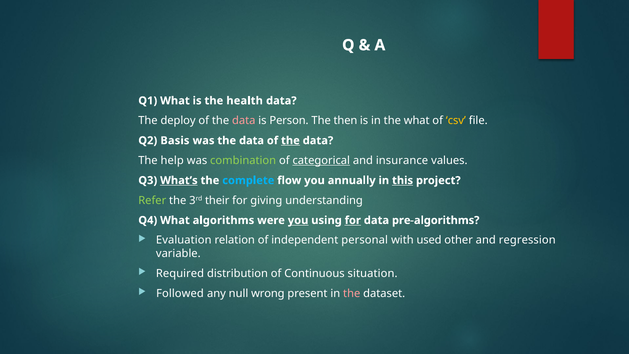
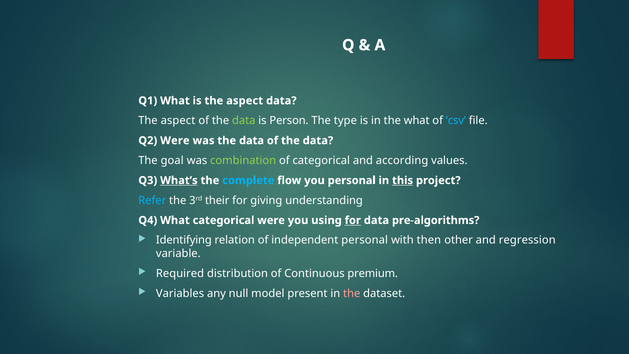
is the health: health -> aspect
deploy at (178, 121): deploy -> aspect
data at (244, 121) colour: pink -> light green
then: then -> type
csv colour: yellow -> light blue
Q2 Basis: Basis -> Were
the at (290, 140) underline: present -> none
help: help -> goal
categorical at (321, 160) underline: present -> none
insurance: insurance -> according
you annually: annually -> personal
Refer colour: light green -> light blue
What algorithms: algorithms -> categorical
you at (298, 220) underline: present -> none
Evaluation: Evaluation -> Identifying
used: used -> then
situation: situation -> premium
Followed: Followed -> Variables
wrong: wrong -> model
